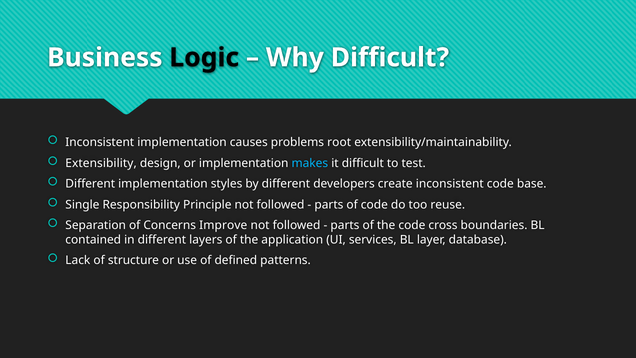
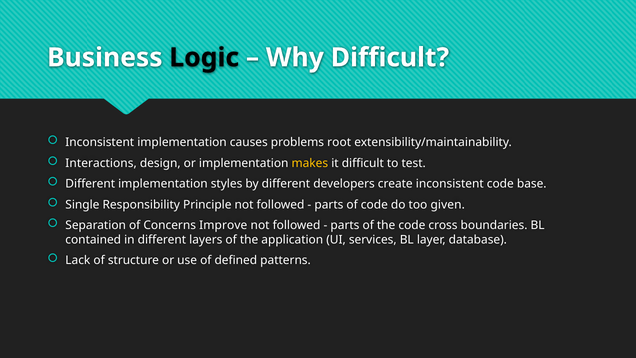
Extensibility: Extensibility -> Interactions
makes colour: light blue -> yellow
reuse: reuse -> given
